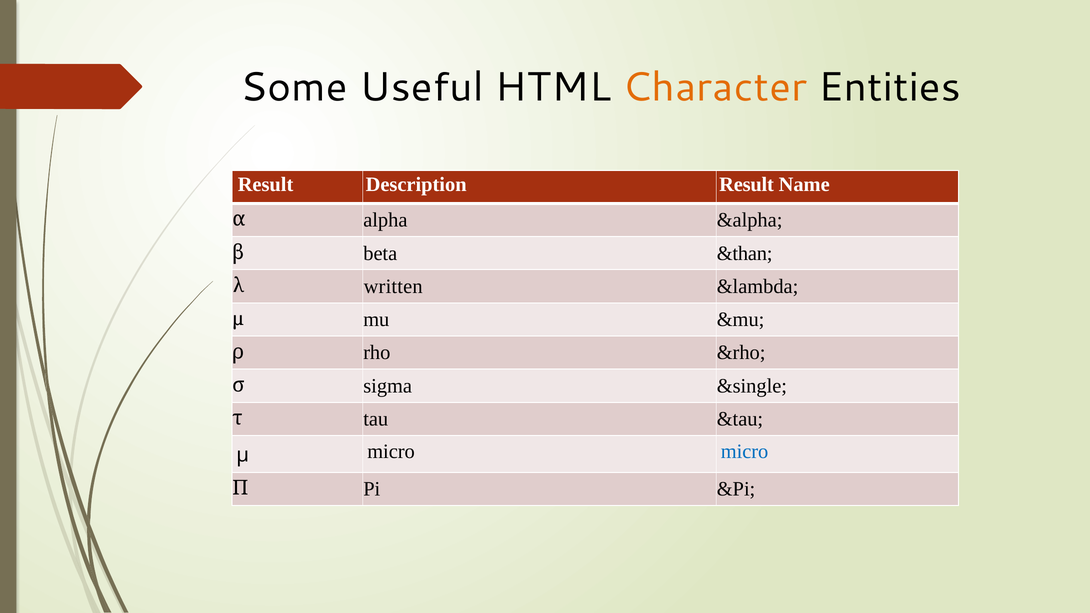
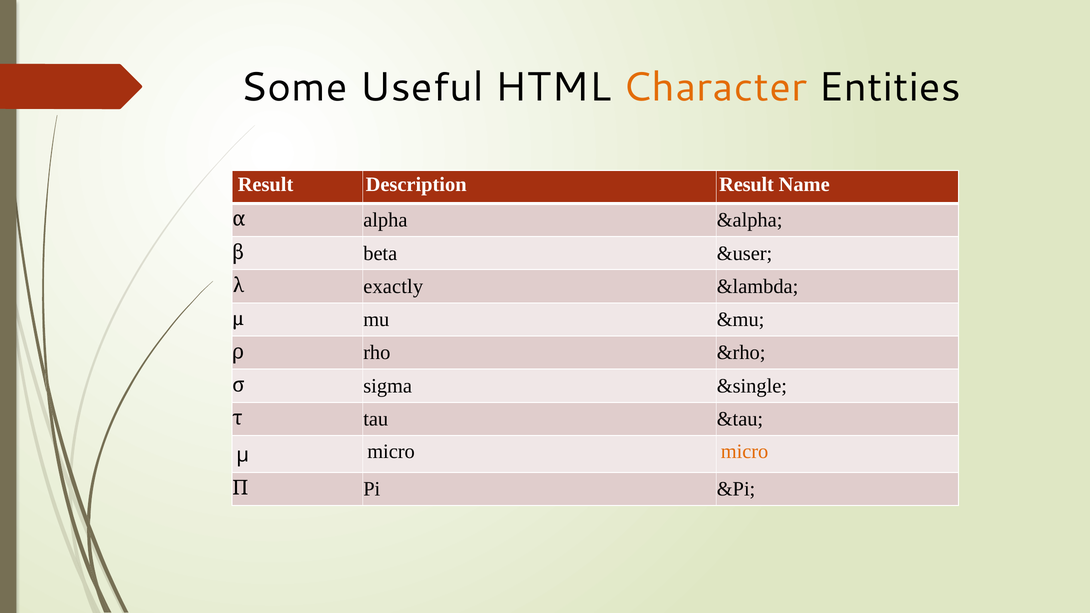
&than: &than -> &user
written: written -> exactly
micro at (745, 452) colour: blue -> orange
